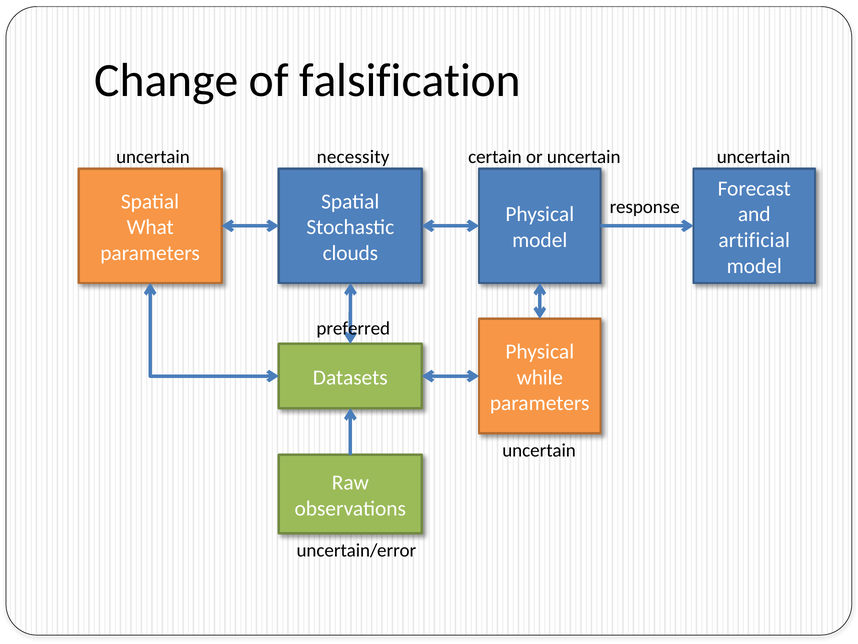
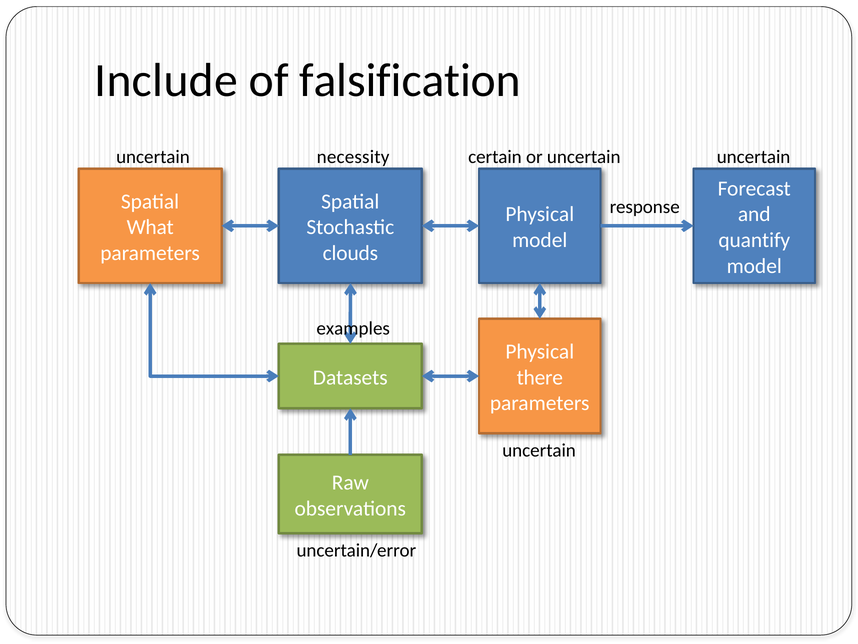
Change: Change -> Include
artificial: artificial -> quantify
preferred: preferred -> examples
while: while -> there
